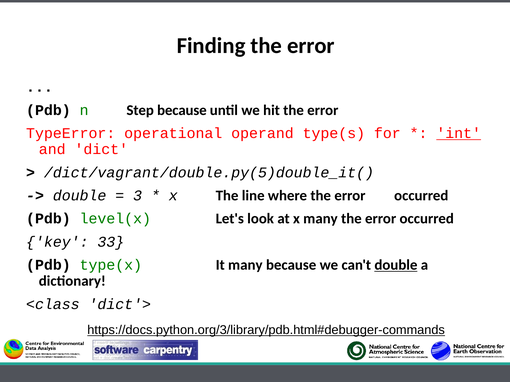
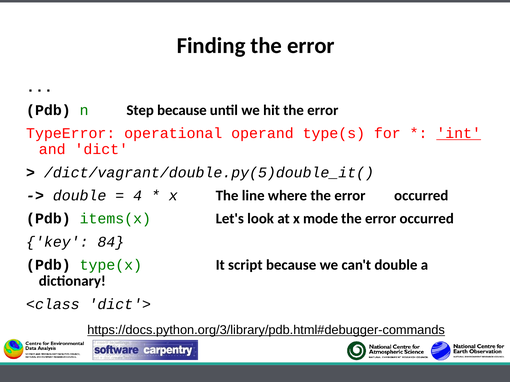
3: 3 -> 4
level(x: level(x -> items(x
x many: many -> mode
33: 33 -> 84
It many: many -> script
double at (396, 265) underline: present -> none
